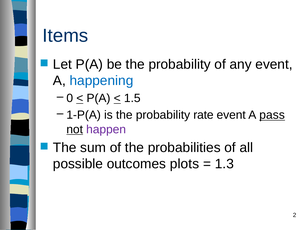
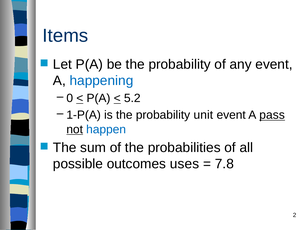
1.5: 1.5 -> 5.2
rate: rate -> unit
happen colour: purple -> blue
plots: plots -> uses
1.3: 1.3 -> 7.8
